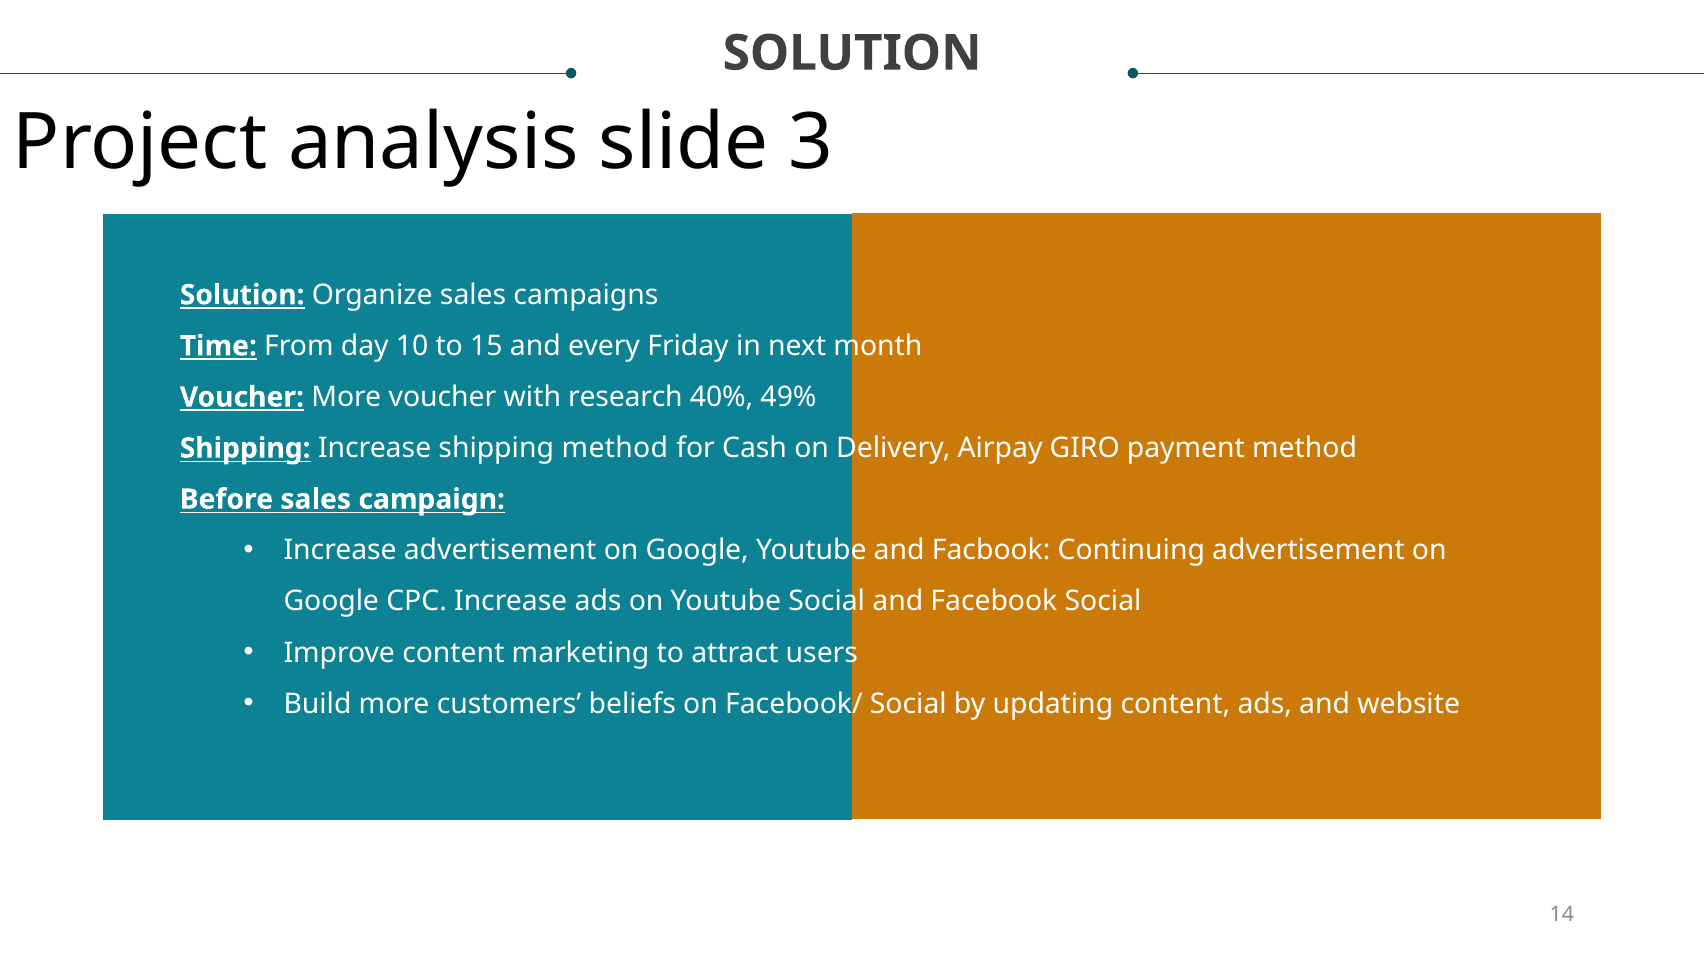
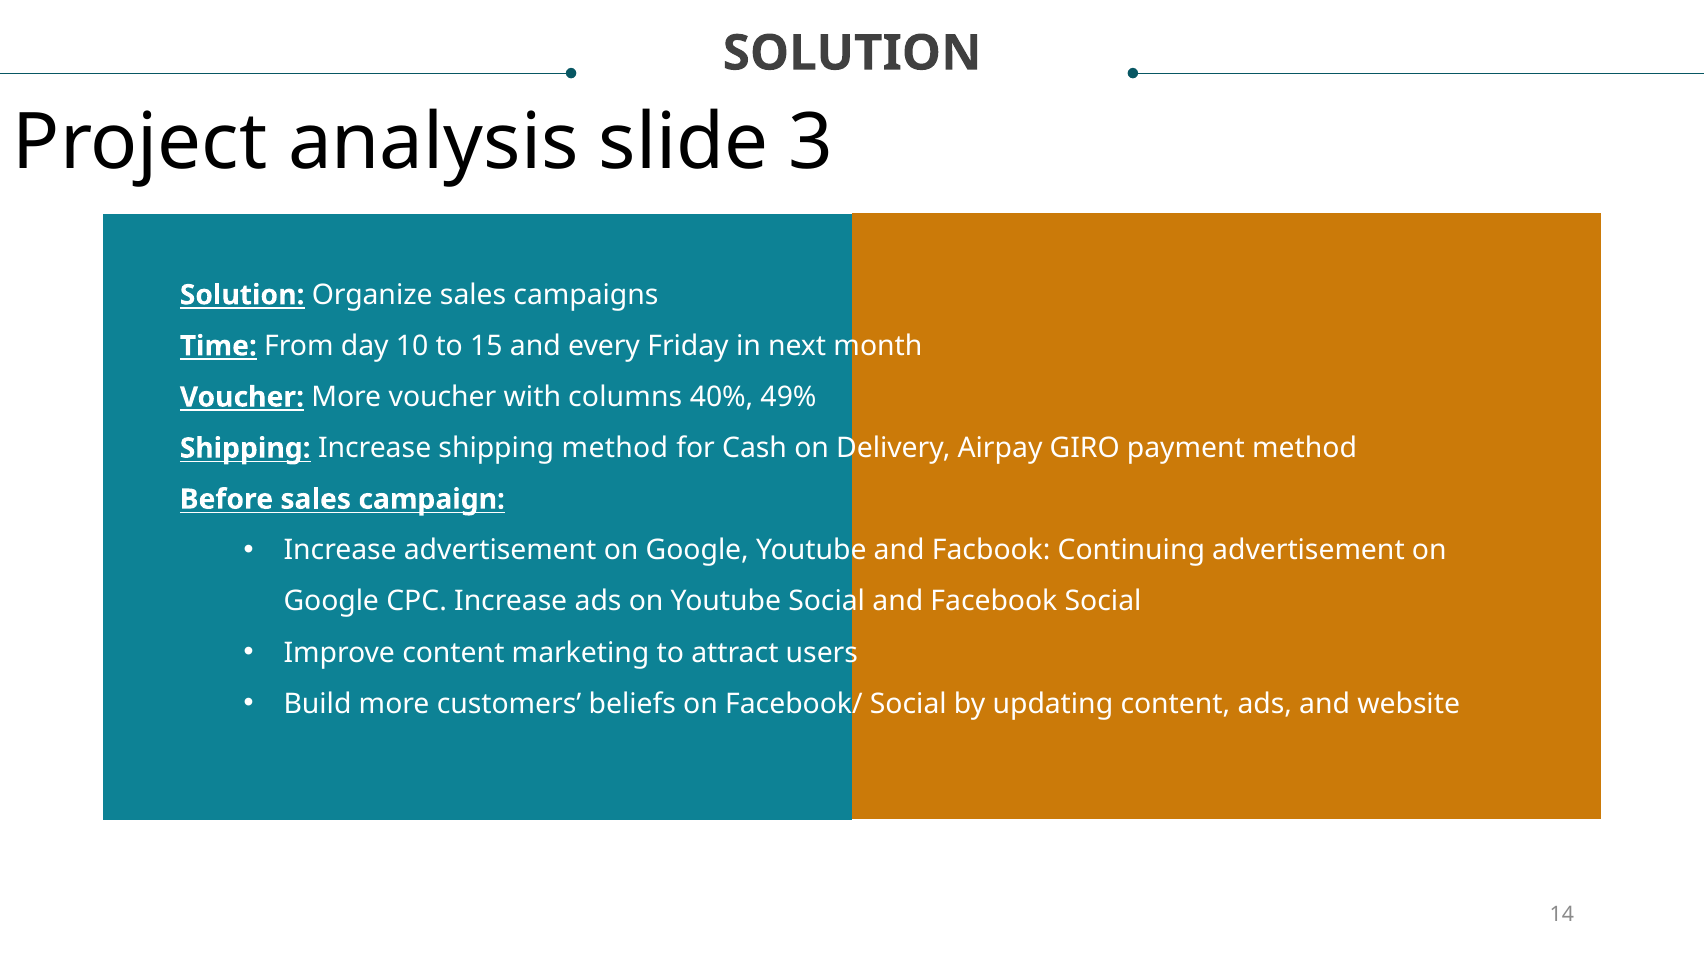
research: research -> columns
